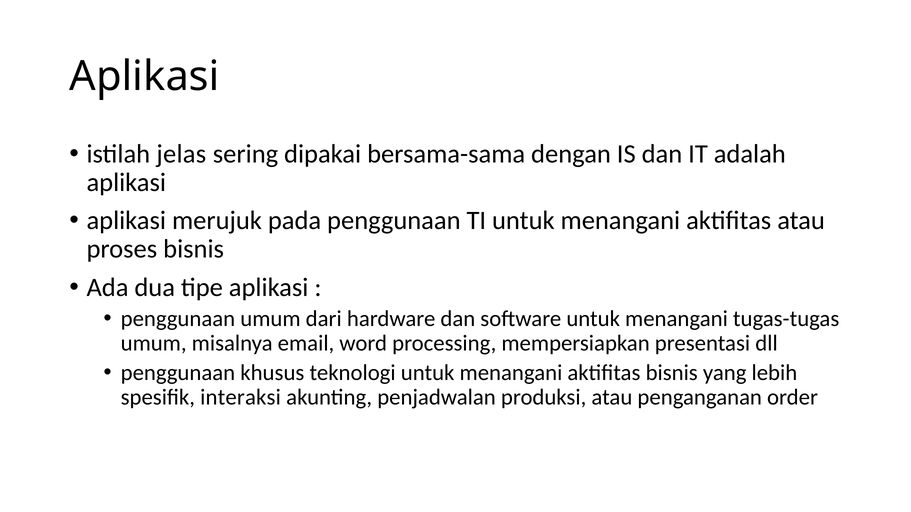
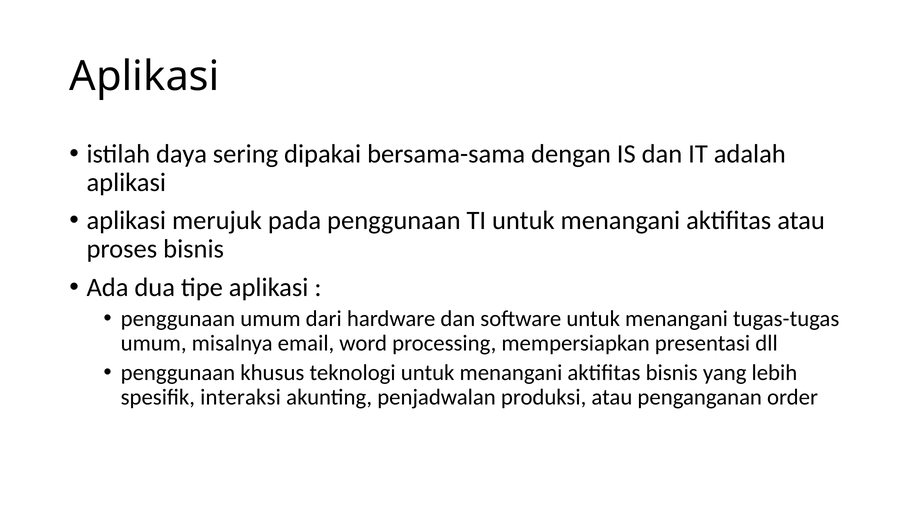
jelas: jelas -> daya
